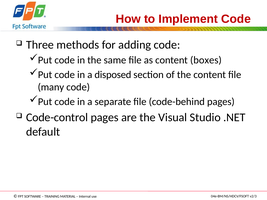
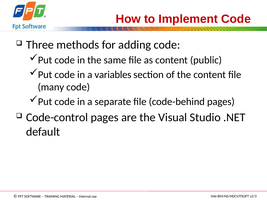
boxes: boxes -> public
disposed: disposed -> variables
